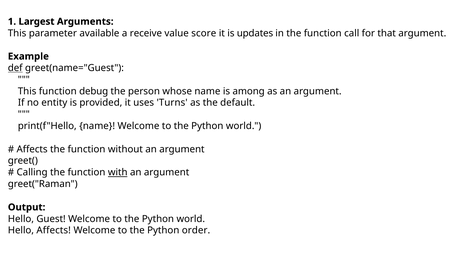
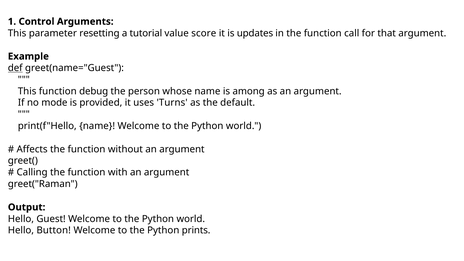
Largest: Largest -> Control
available: available -> resetting
receive: receive -> tutorial
entity: entity -> mode
with underline: present -> none
Hello Affects: Affects -> Button
order: order -> prints
